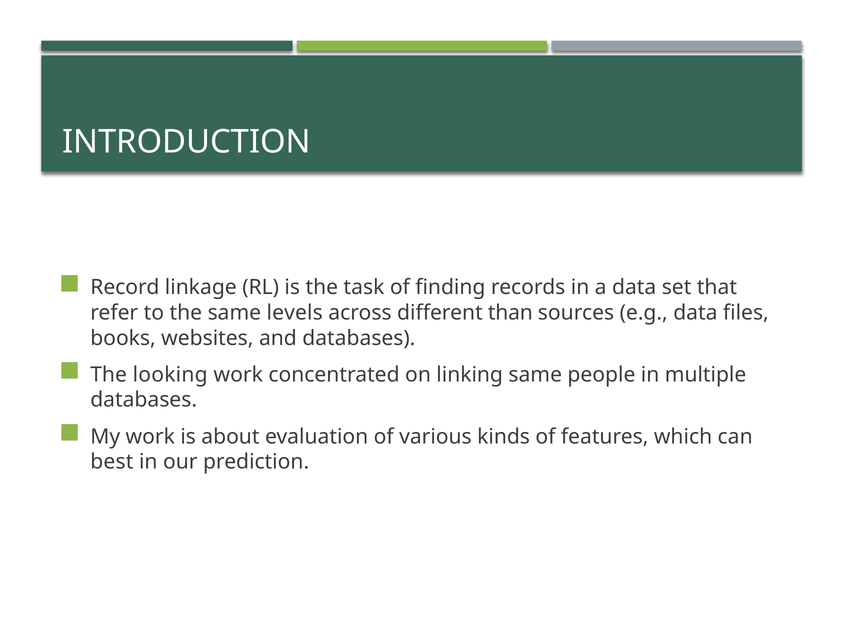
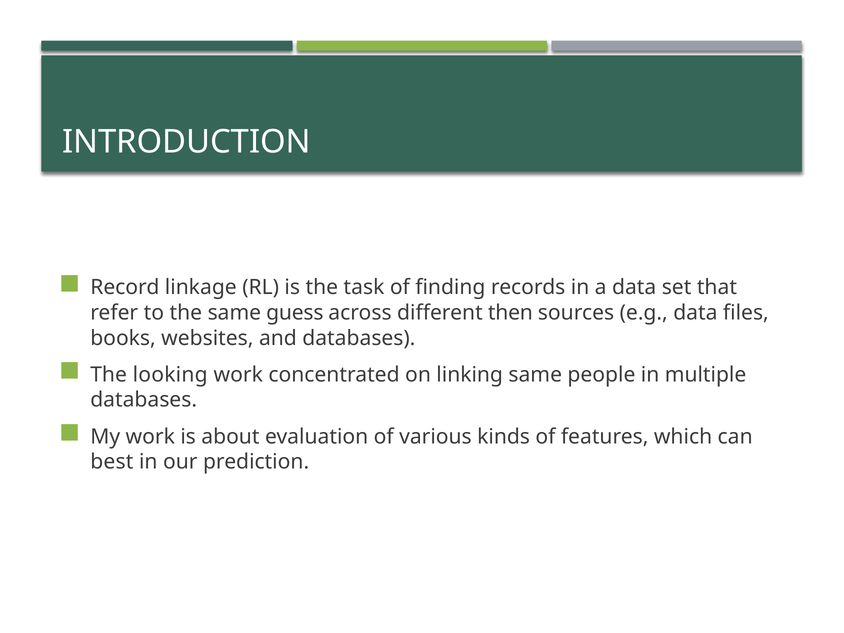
levels: levels -> guess
than: than -> then
